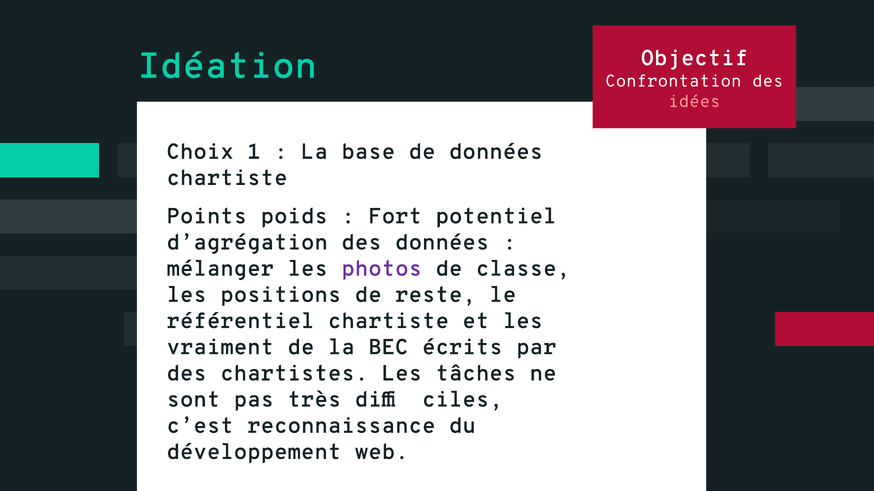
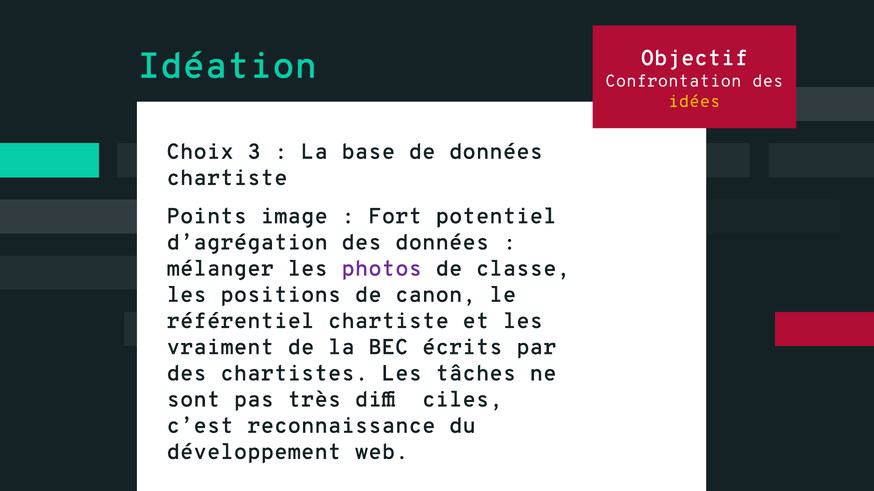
idées colour: pink -> yellow
1: 1 -> 3
poids: poids -> image
reste: reste -> canon
